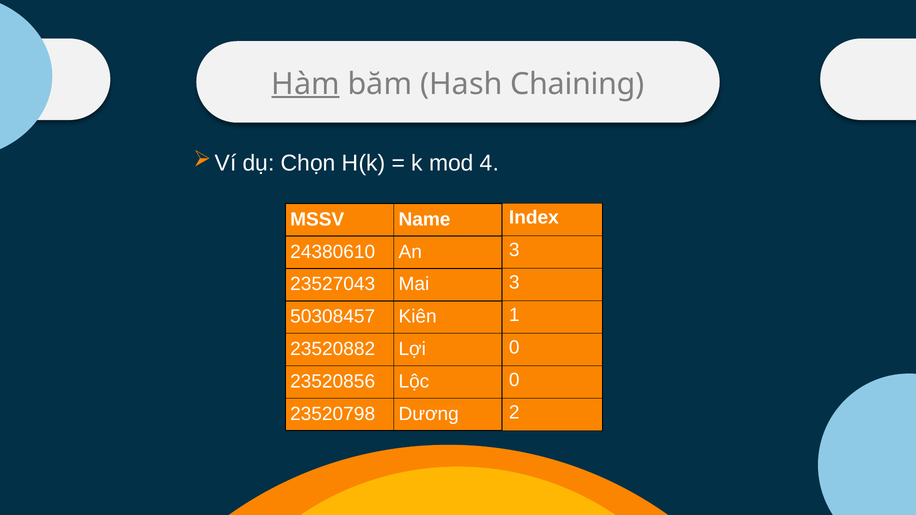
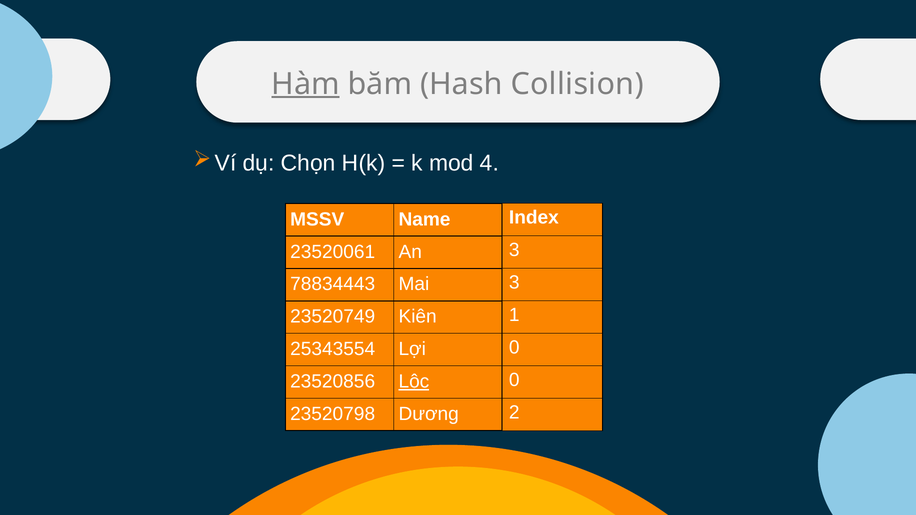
Hash Chaining: Chaining -> Collision
24380610: 24380610 -> 23520061
23527043: 23527043 -> 78834443
50308457: 50308457 -> 23520749
23520882: 23520882 -> 25343554
Lộc underline: none -> present
